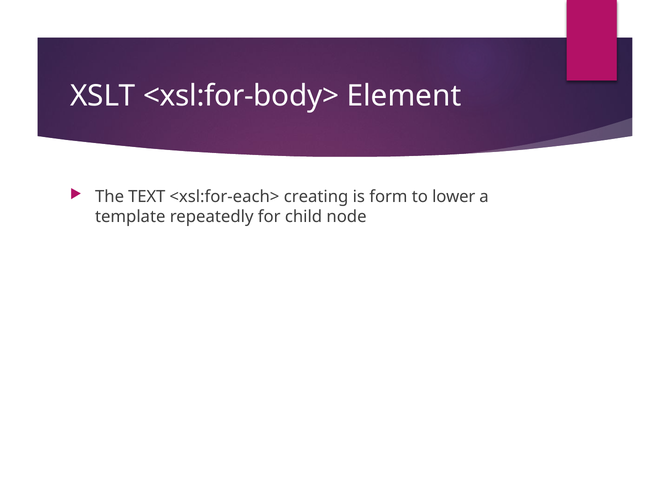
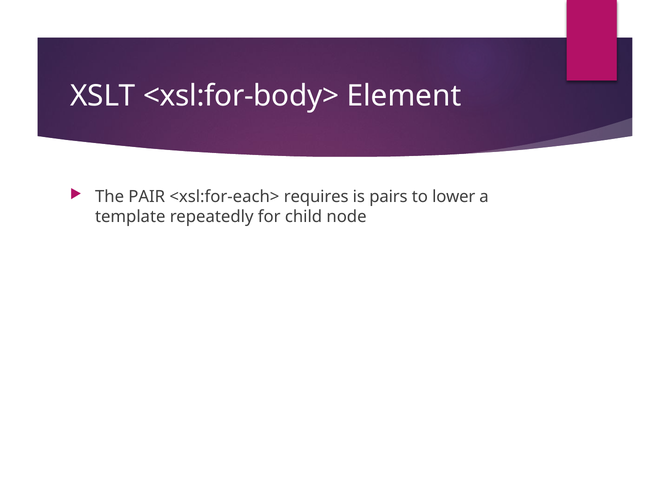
TEXT: TEXT -> PAIR
creating: creating -> requires
form: form -> pairs
